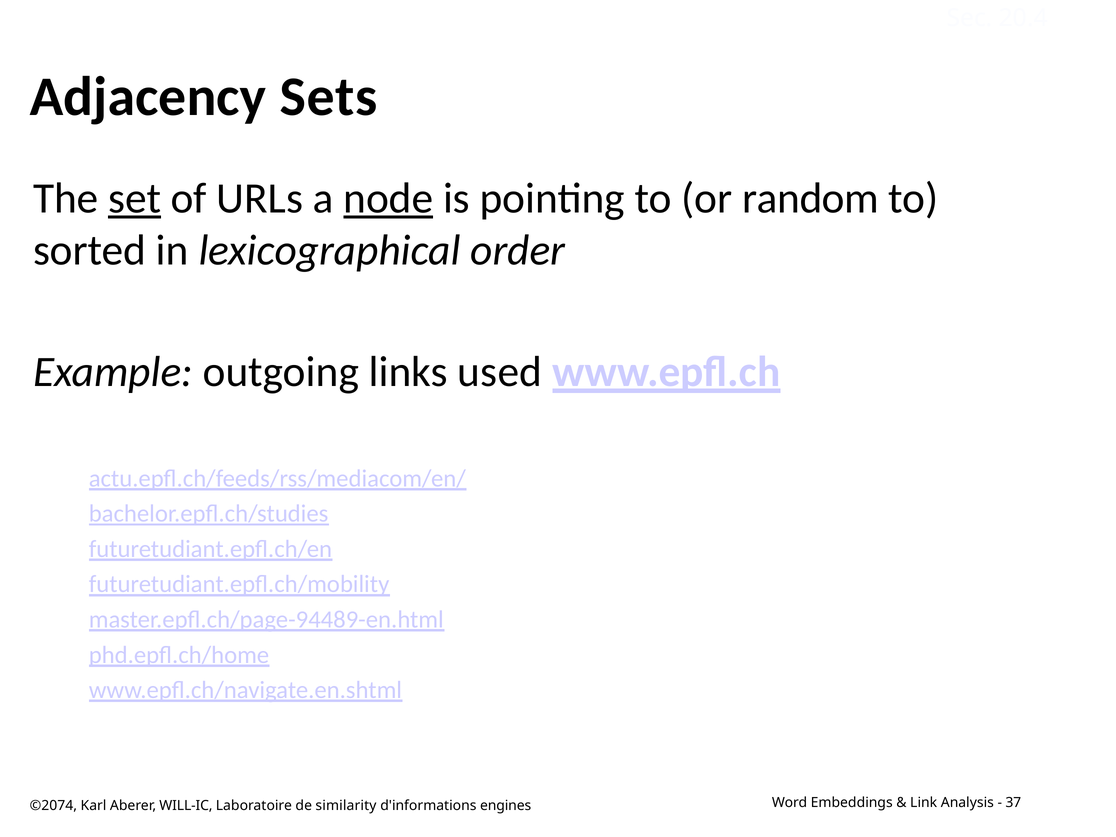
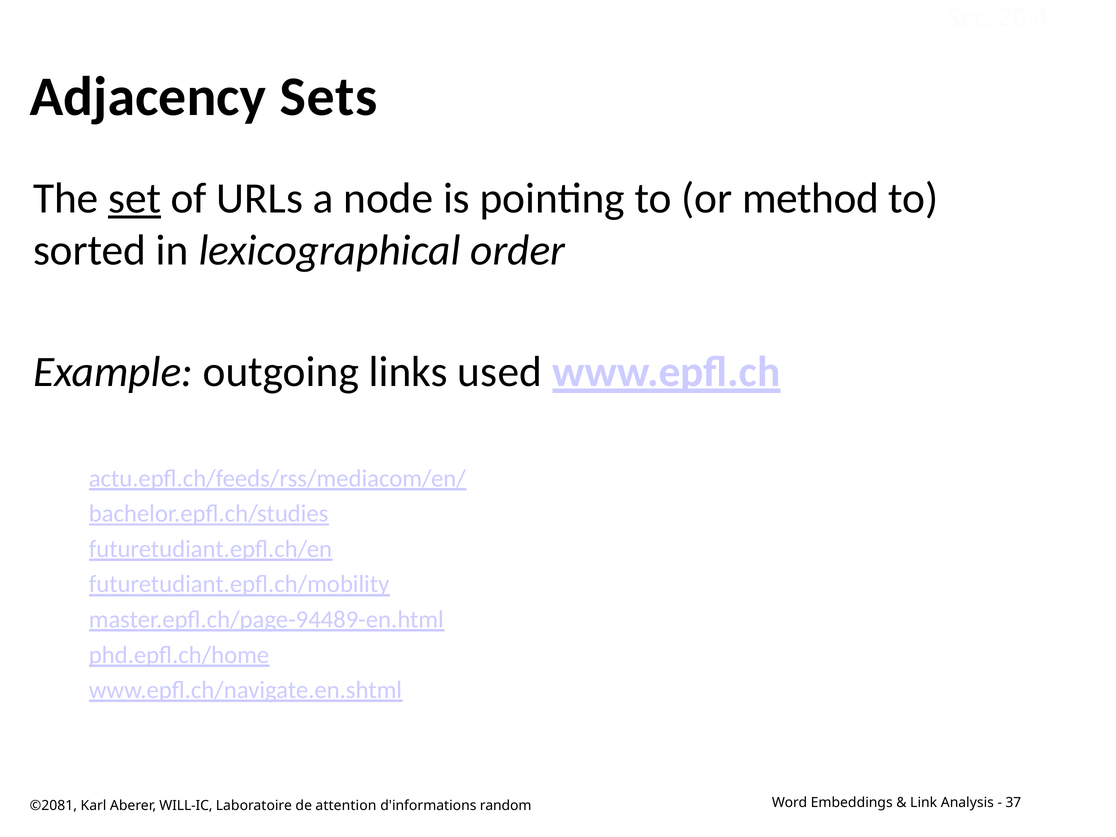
node underline: present -> none
random: random -> method
©2074: ©2074 -> ©2081
similarity: similarity -> attention
engines: engines -> random
